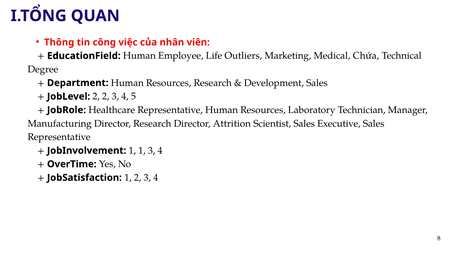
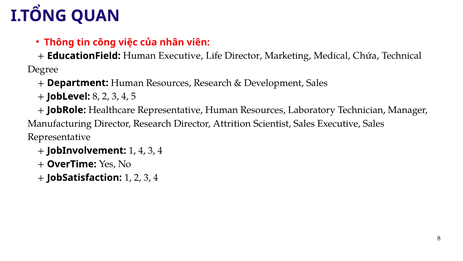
Human Employee: Employee -> Executive
Life Outliers: Outliers -> Director
JobLevel 2: 2 -> 8
1 1: 1 -> 4
